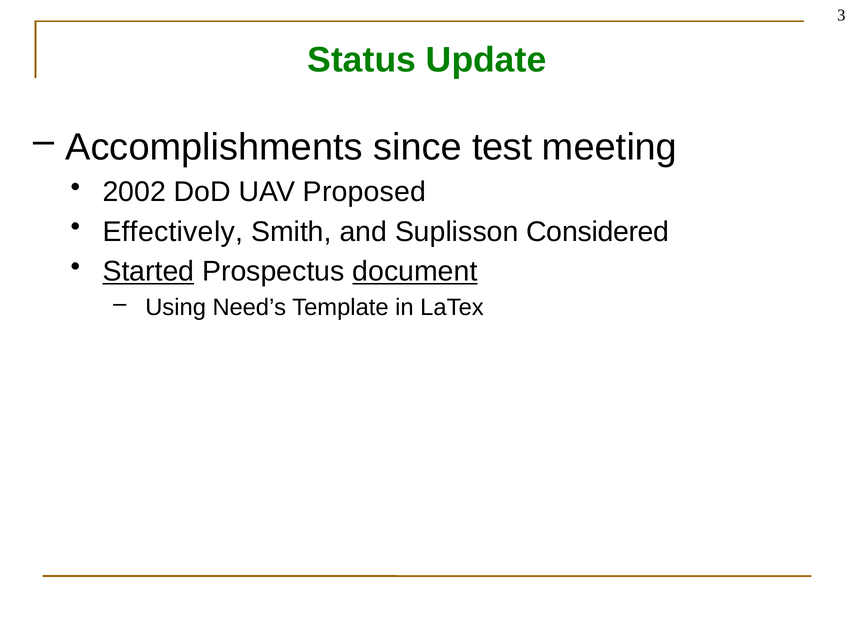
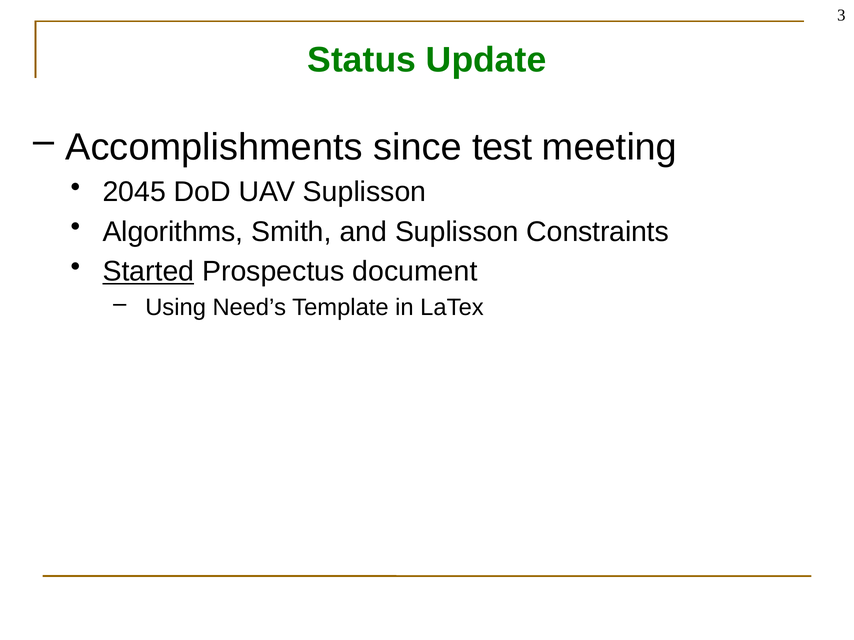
2002: 2002 -> 2045
UAV Proposed: Proposed -> Suplisson
Effectively: Effectively -> Algorithms
Considered: Considered -> Constraints
document underline: present -> none
